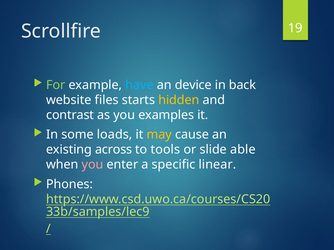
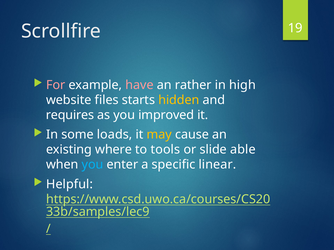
For colour: light green -> pink
have colour: light blue -> pink
device: device -> rather
back: back -> high
contrast: contrast -> requires
examples: examples -> improved
across: across -> where
you at (93, 165) colour: pink -> light blue
Phones: Phones -> Helpful
